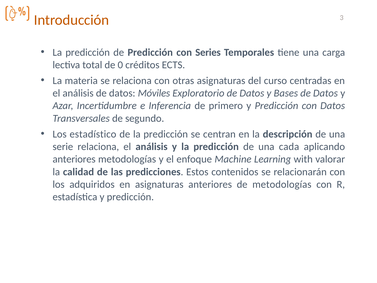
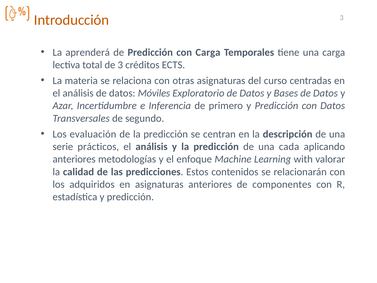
predicción at (88, 52): predicción -> aprenderá
con Series: Series -> Carga
de 0: 0 -> 3
estadístico: estadístico -> evaluación
serie relaciona: relaciona -> prácticos
de metodologías: metodologías -> componentes
